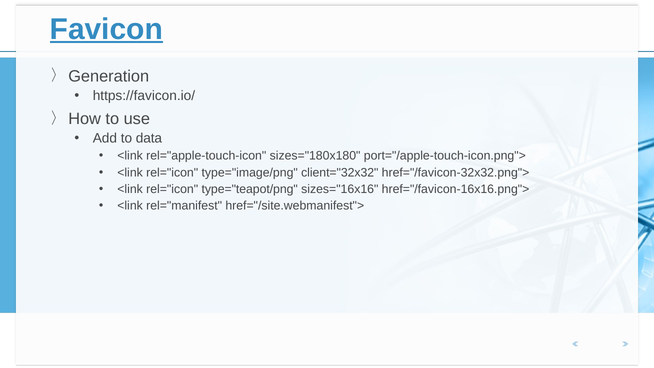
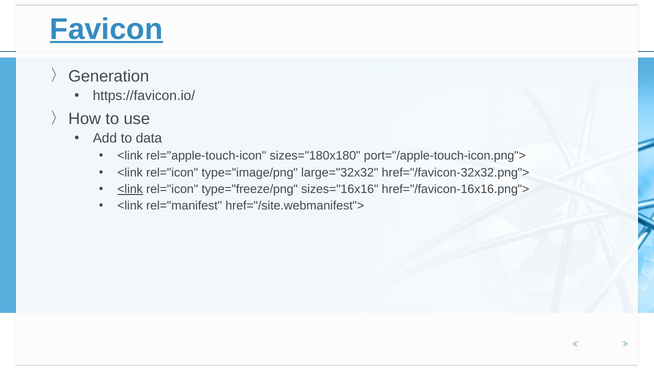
client="32x32: client="32x32 -> large="32x32
<link at (130, 189) underline: none -> present
type="teapot/png: type="teapot/png -> type="freeze/png
